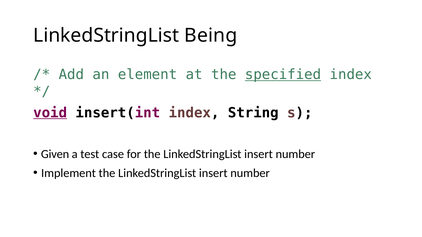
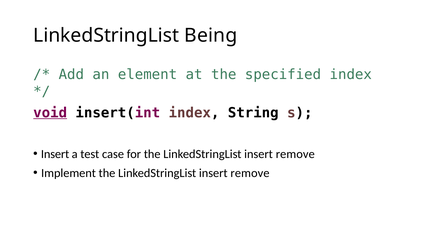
specified underline: present -> none
Given at (55, 154): Given -> Insert
number at (295, 154): number -> remove
number at (250, 173): number -> remove
